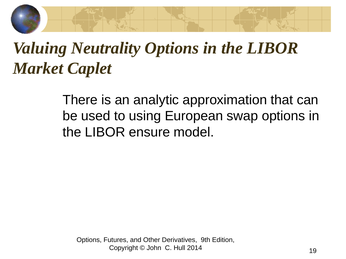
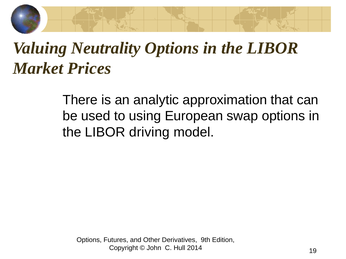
Caplet: Caplet -> Prices
ensure: ensure -> driving
